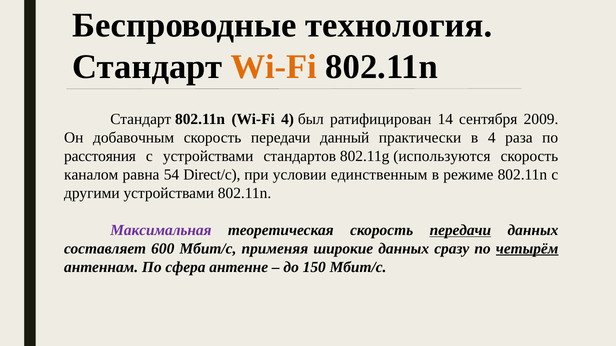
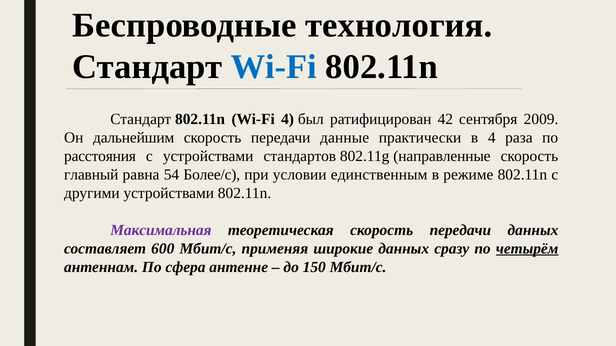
Wi-Fi at (274, 67) colour: orange -> blue
14: 14 -> 42
добавочным: добавочным -> дальнейшим
данный: данный -> данные
используются: используются -> направленные
каналом: каналом -> главный
Direct/с: Direct/с -> Более/с
передачи at (460, 230) underline: present -> none
